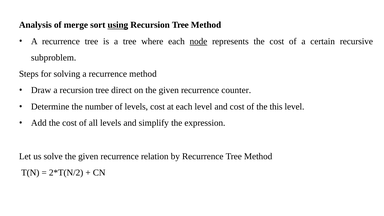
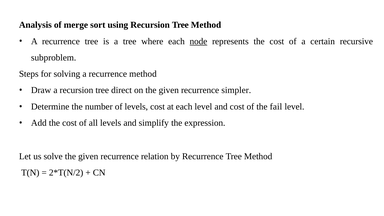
using underline: present -> none
counter: counter -> simpler
this: this -> fail
